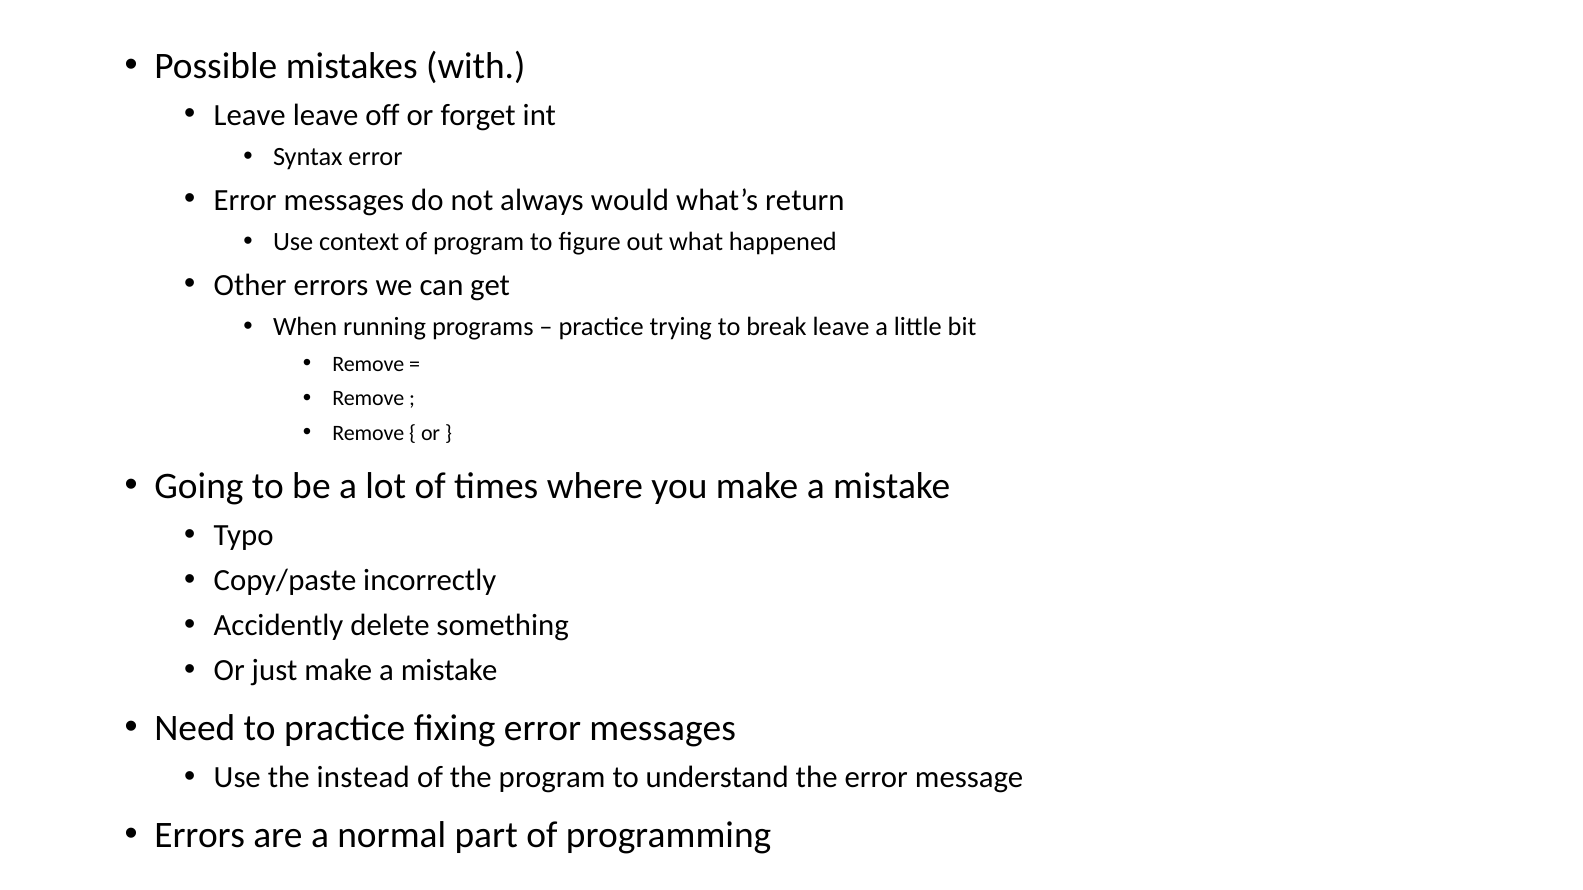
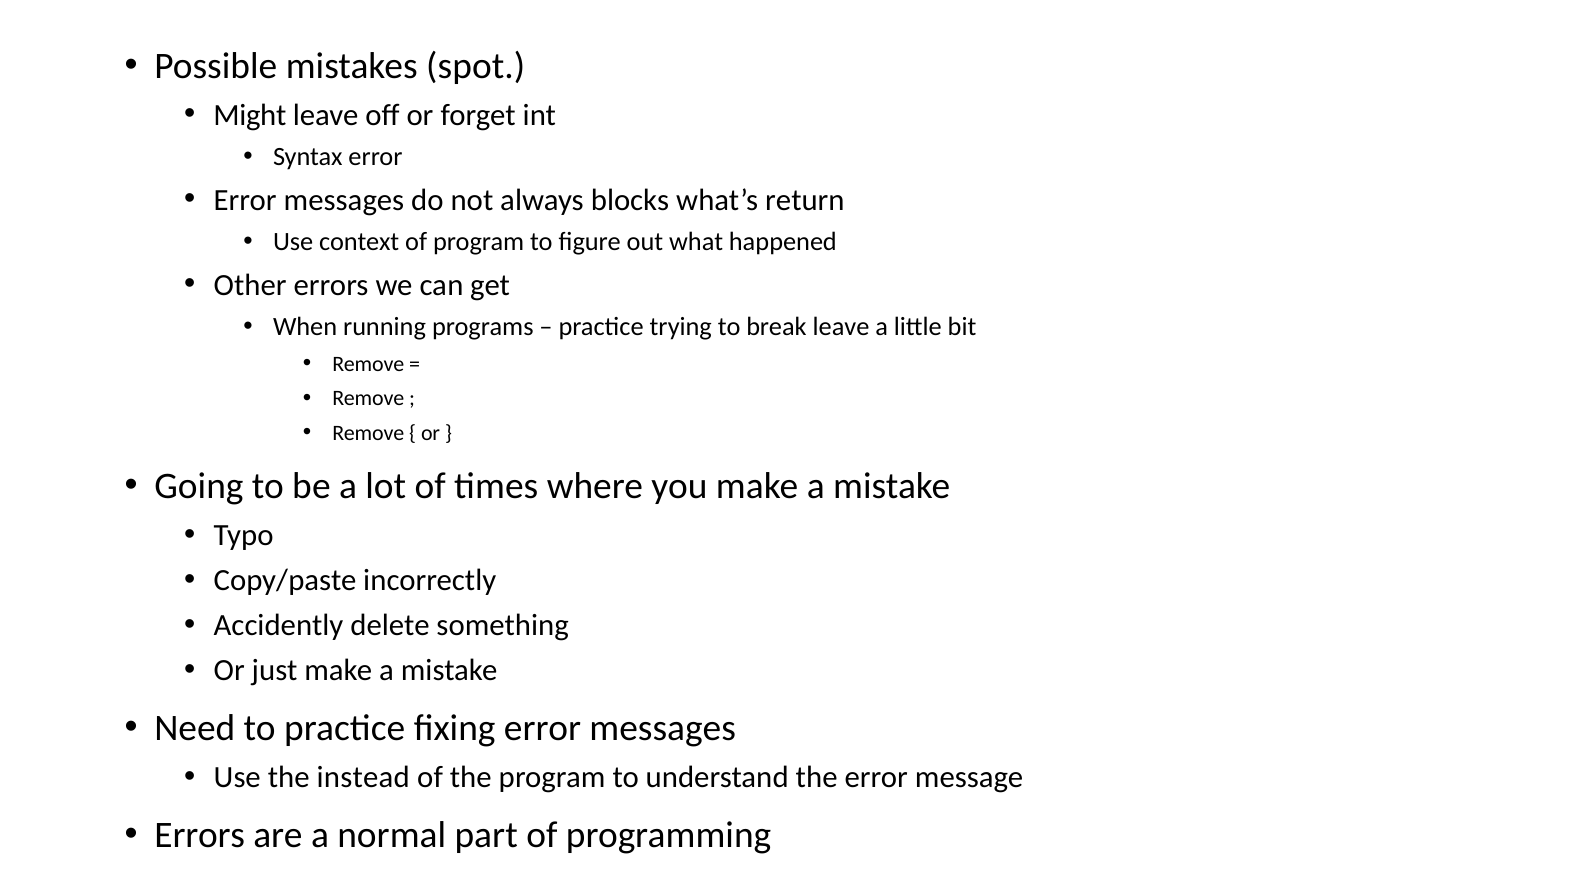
with: with -> spot
Leave at (250, 115): Leave -> Might
would: would -> blocks
